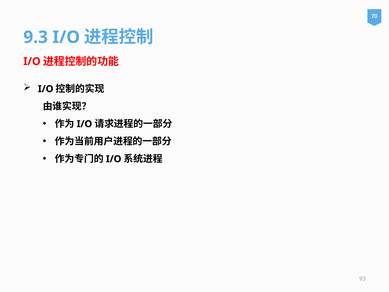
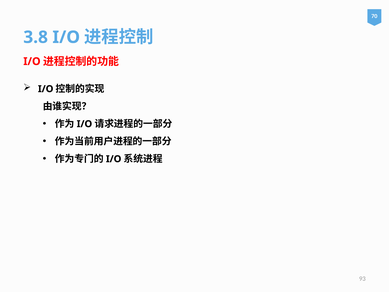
9.3: 9.3 -> 3.8
